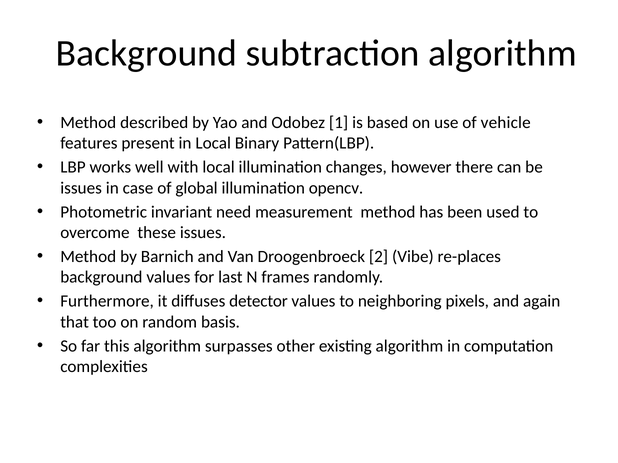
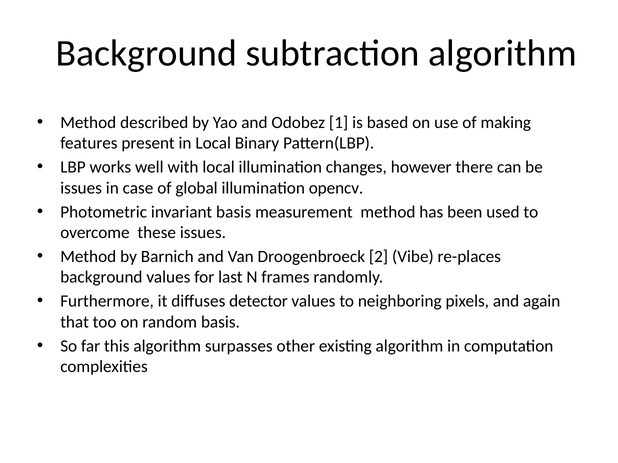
vehicle: vehicle -> making
invariant need: need -> basis
